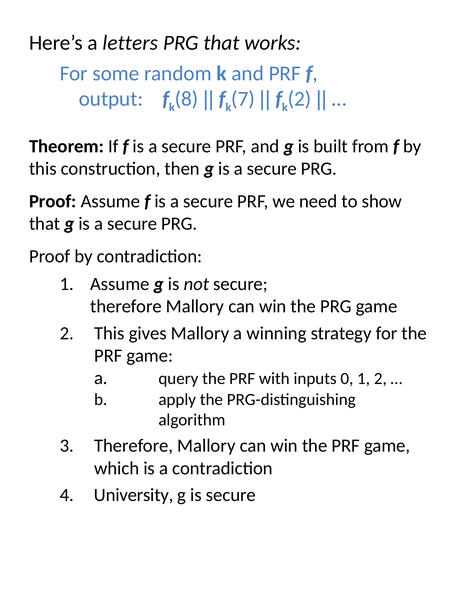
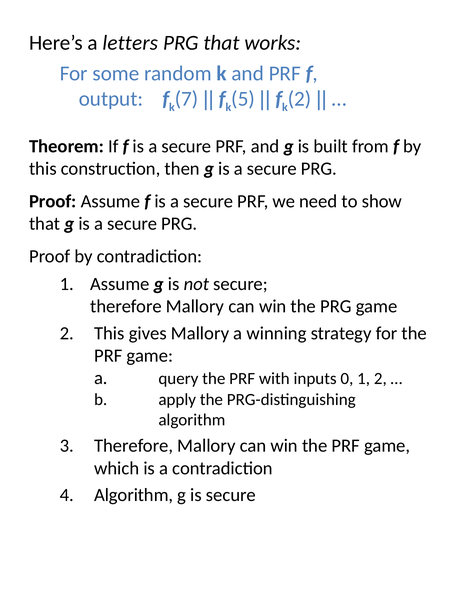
8: 8 -> 7
7: 7 -> 5
University at (134, 495): University -> Algorithm
